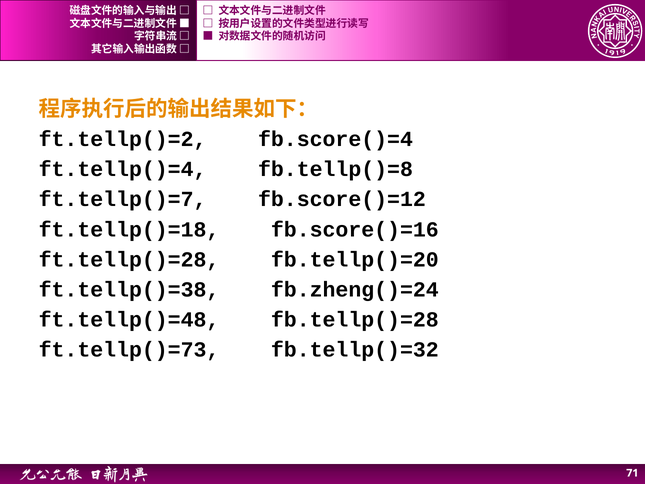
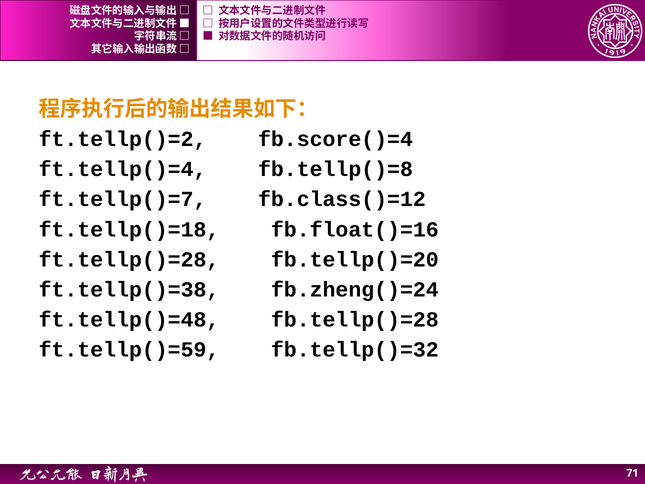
fb.score()=12: fb.score()=12 -> fb.class()=12
fb.score()=16: fb.score()=16 -> fb.float()=16
ft.tellp()=73: ft.tellp()=73 -> ft.tellp()=59
